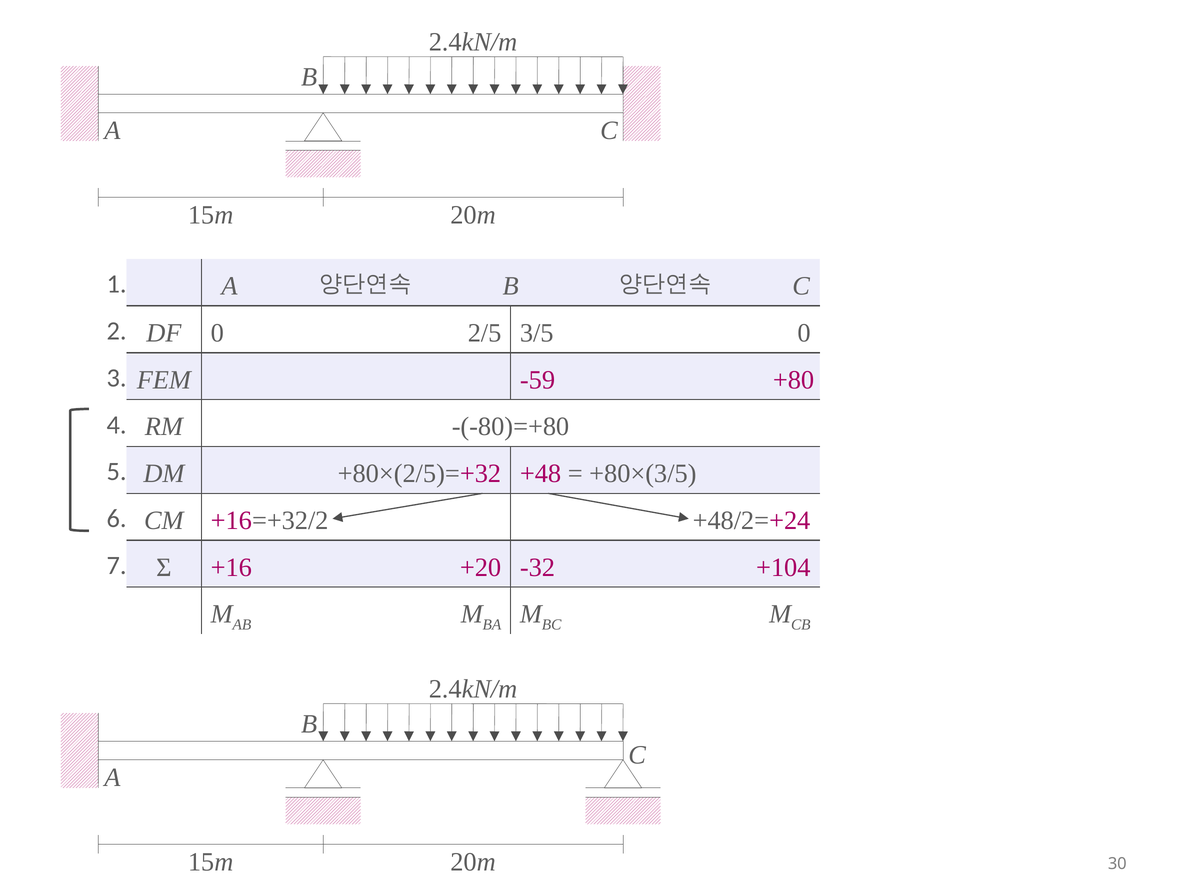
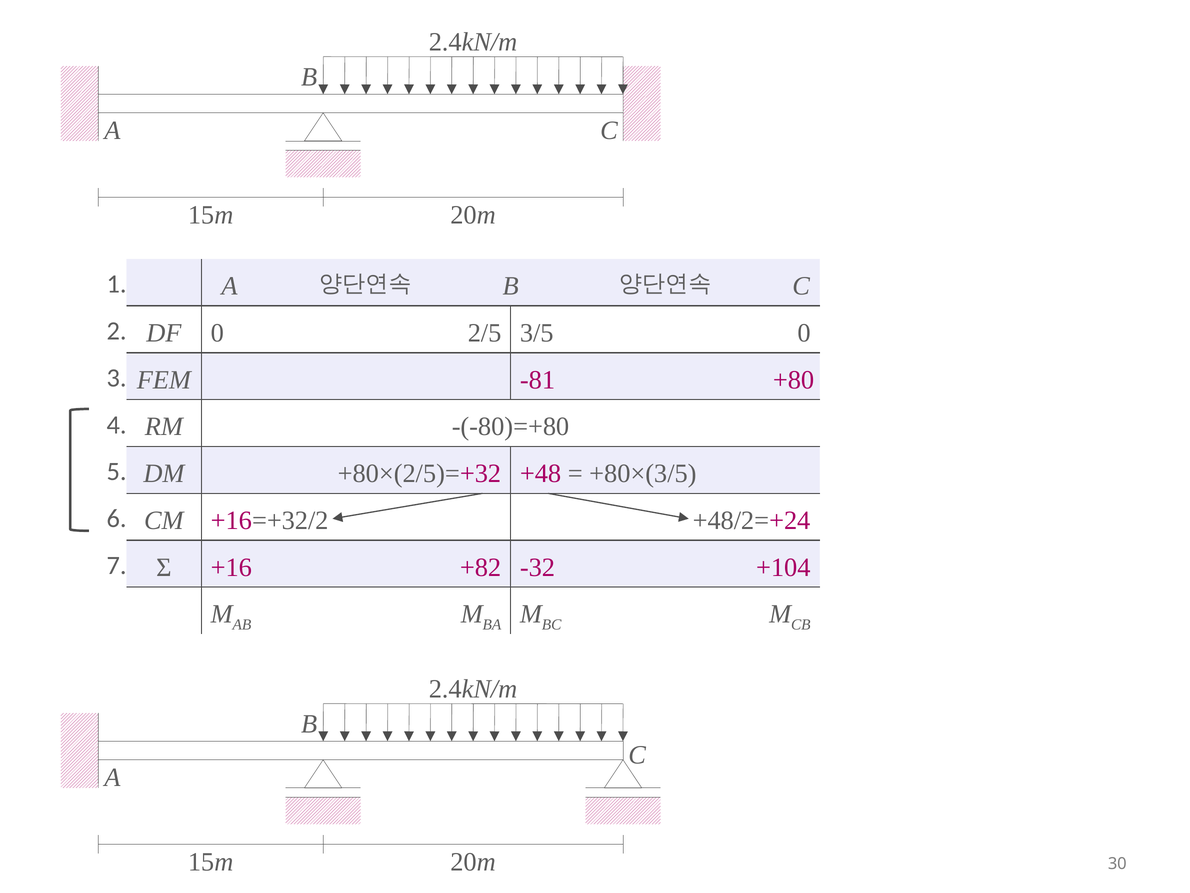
-59: -59 -> -81
+20: +20 -> +82
